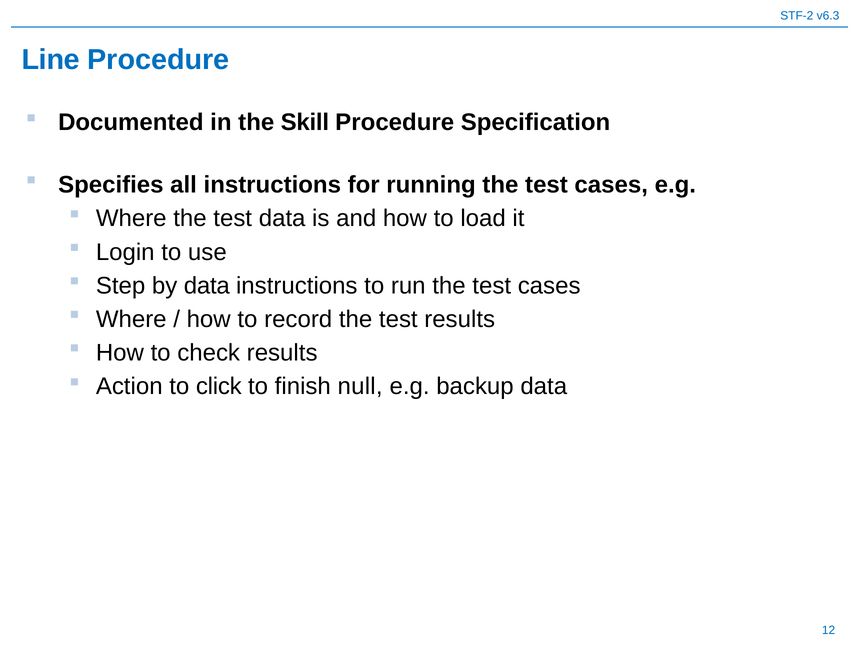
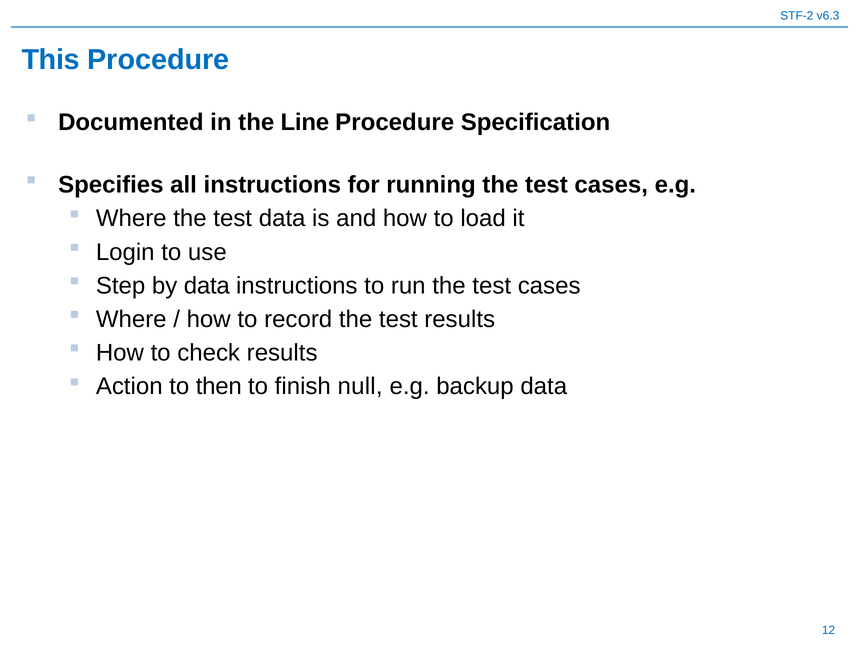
Line: Line -> This
Skill: Skill -> Line
click: click -> then
